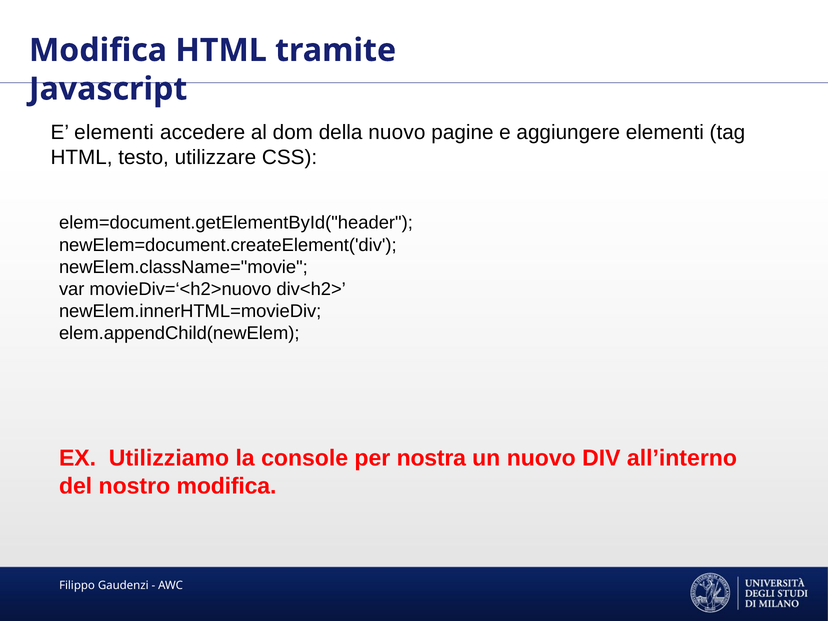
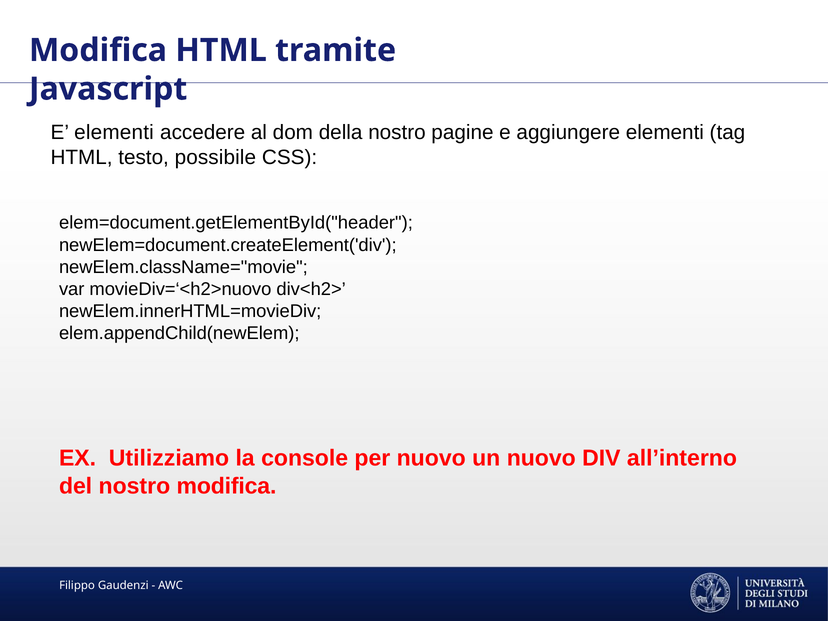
della nuovo: nuovo -> nostro
utilizzare: utilizzare -> possibile
per nostra: nostra -> nuovo
